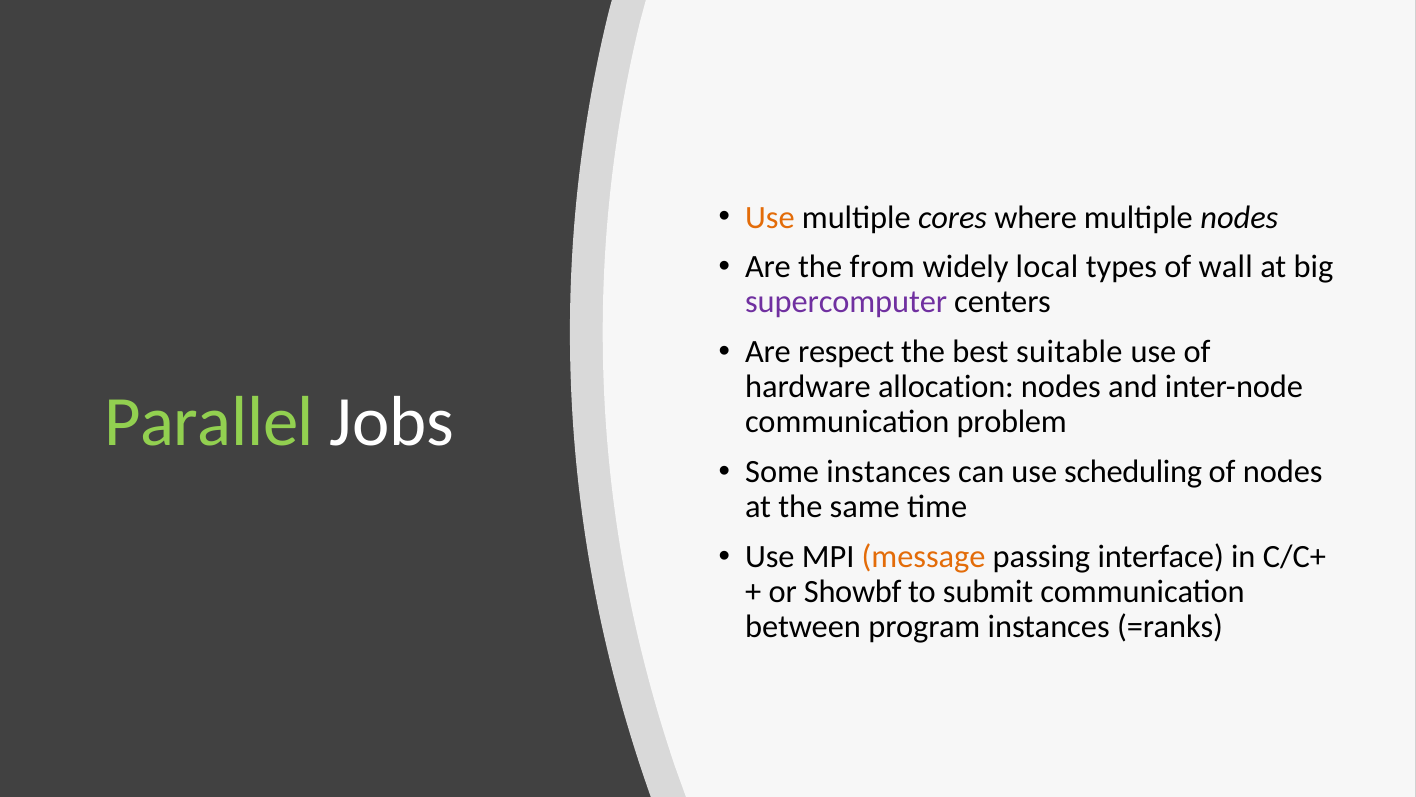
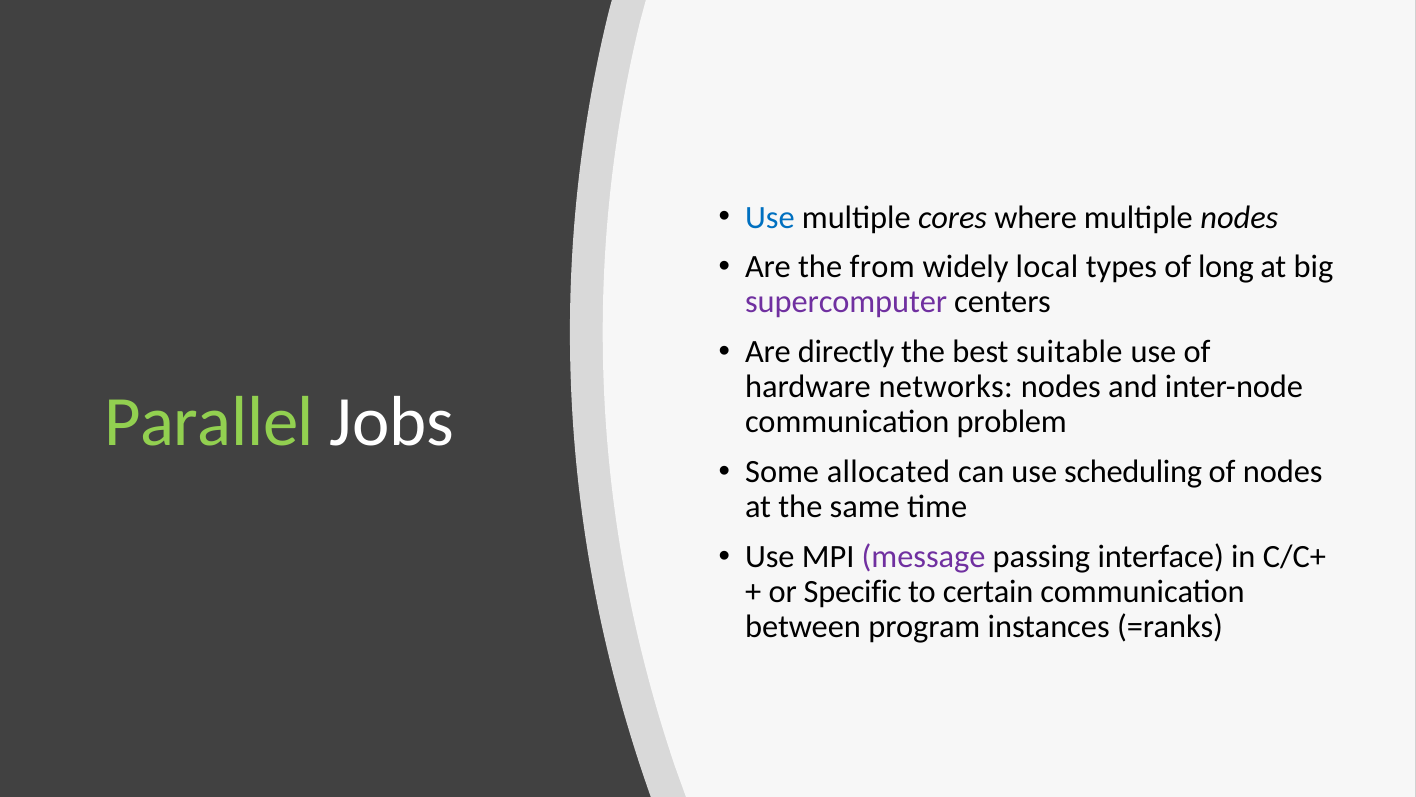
Use at (770, 217) colour: orange -> blue
wall: wall -> long
respect: respect -> directly
allocation: allocation -> networks
Some instances: instances -> allocated
message colour: orange -> purple
Showbf: Showbf -> Specific
submit: submit -> certain
